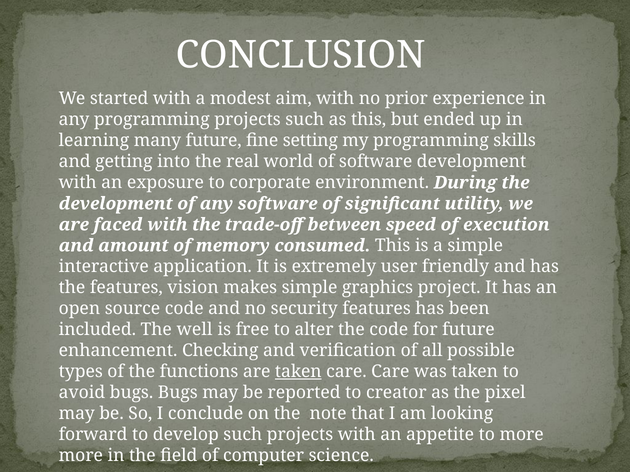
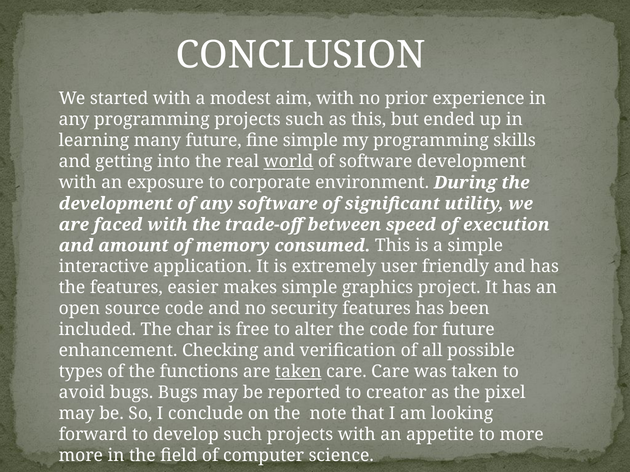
fine setting: setting -> simple
world underline: none -> present
vision: vision -> easier
well: well -> char
